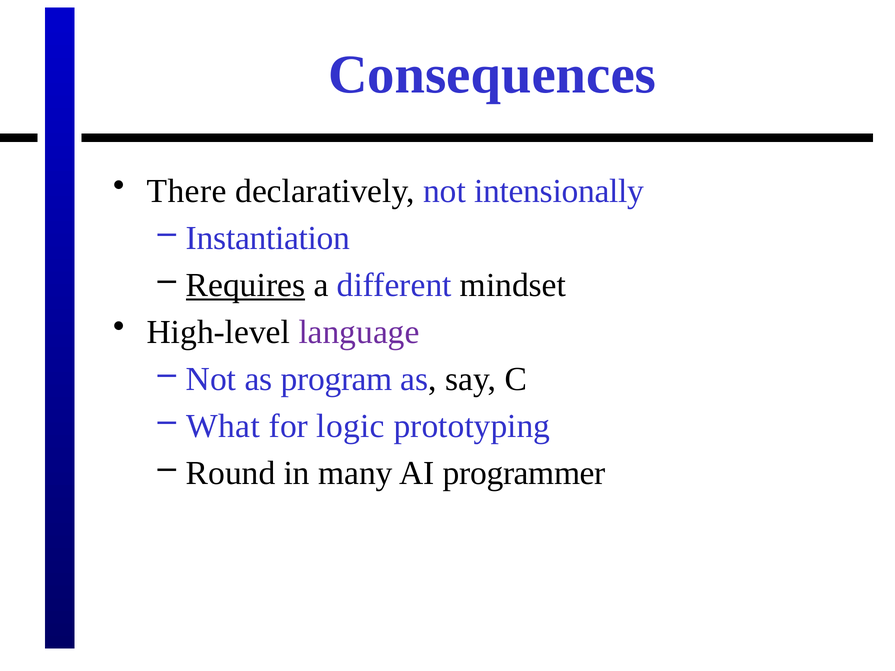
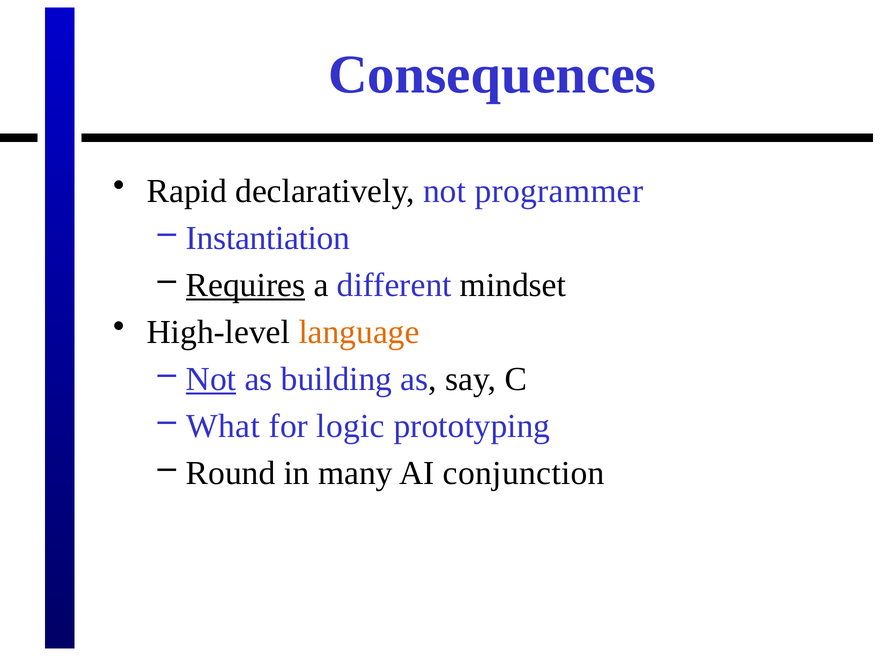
There: There -> Rapid
intensionally: intensionally -> programmer
language colour: purple -> orange
Not at (211, 379) underline: none -> present
program: program -> building
programmer: programmer -> conjunction
